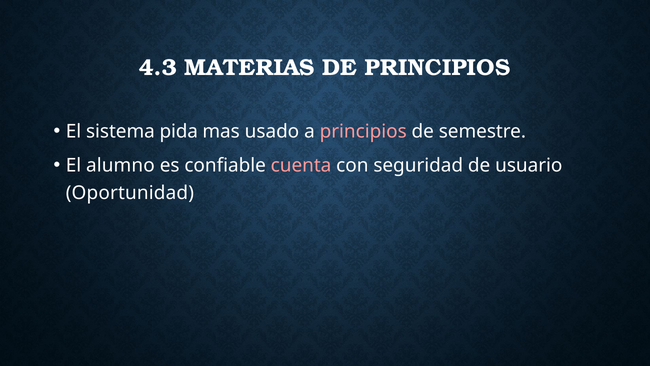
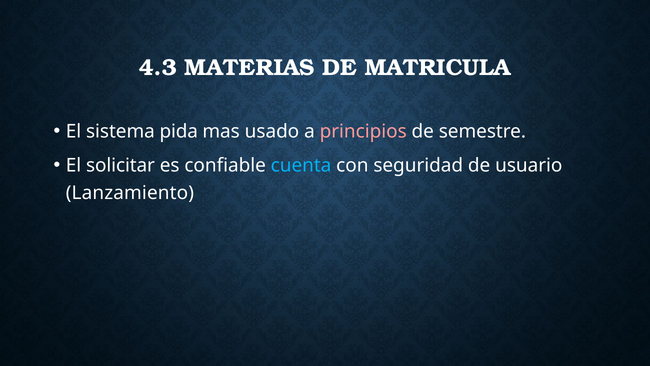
DE PRINCIPIOS: PRINCIPIOS -> MATRICULA
alumno: alumno -> solicitar
cuenta colour: pink -> light blue
Oportunidad: Oportunidad -> Lanzamiento
